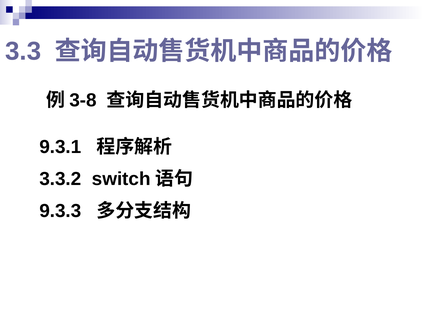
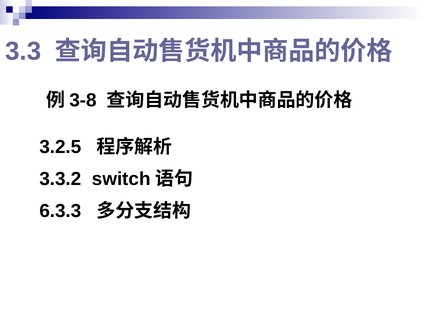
9.3.1: 9.3.1 -> 3.2.5
9.3.3: 9.3.3 -> 6.3.3
